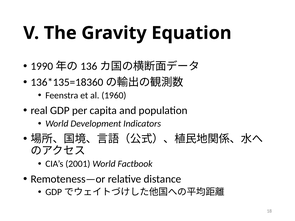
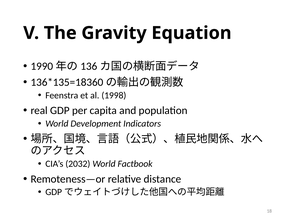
1960: 1960 -> 1998
2001: 2001 -> 2032
